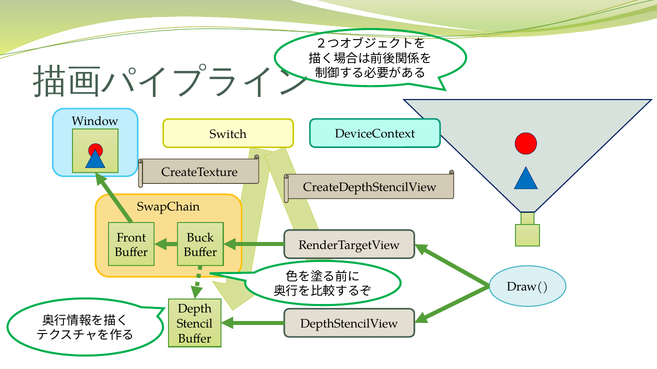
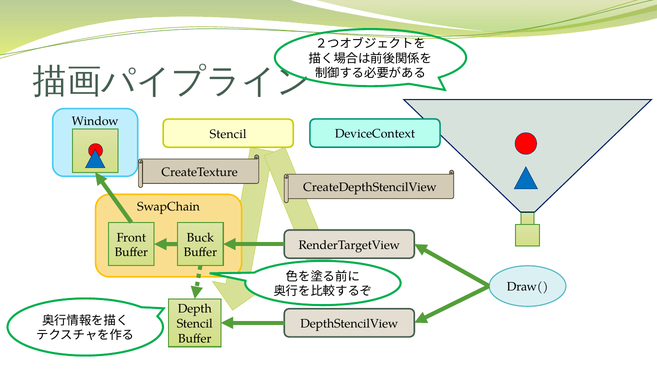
Switch at (228, 134): Switch -> Stencil
